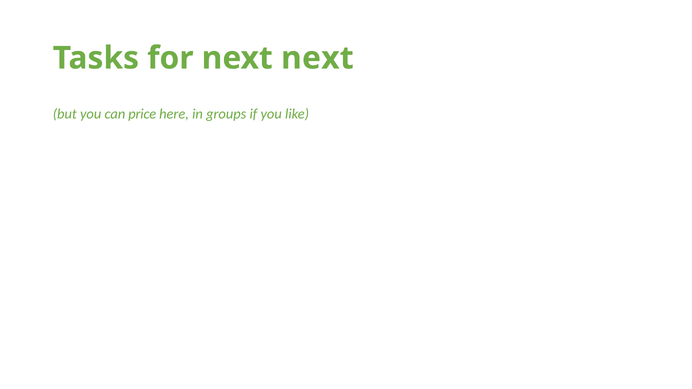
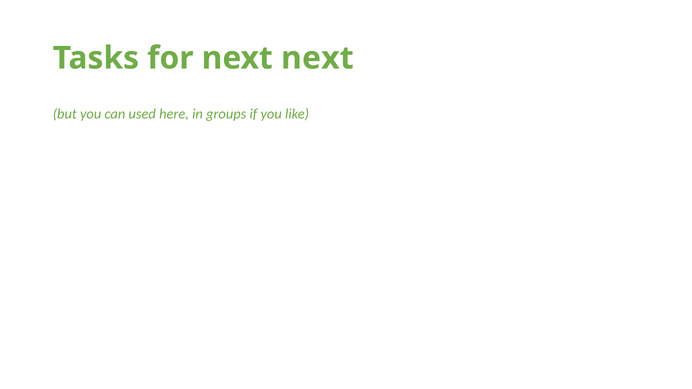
price: price -> used
